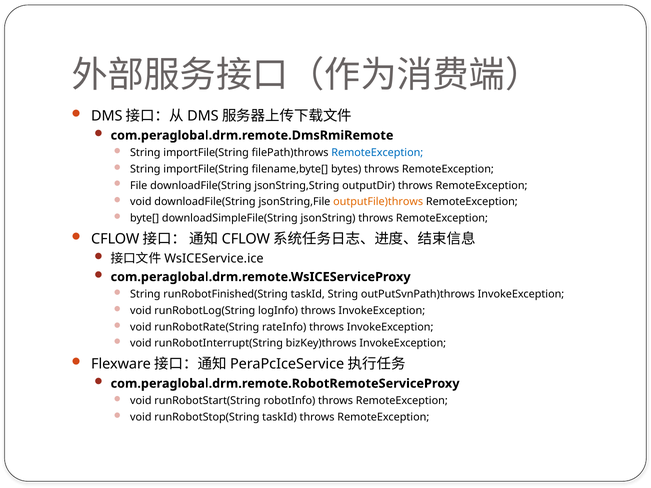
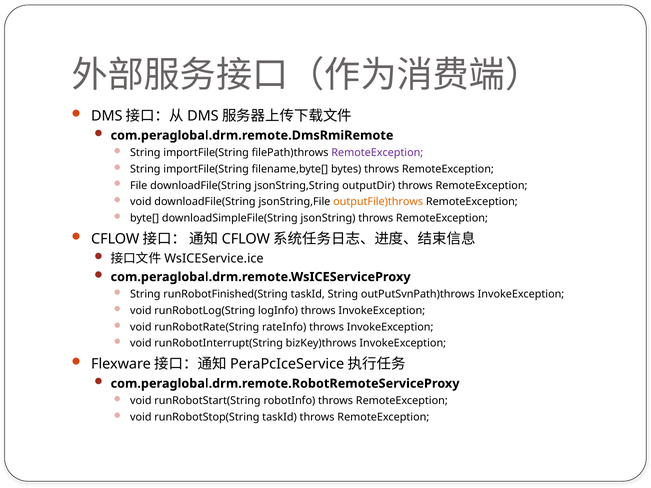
RemoteException at (377, 153) colour: blue -> purple
